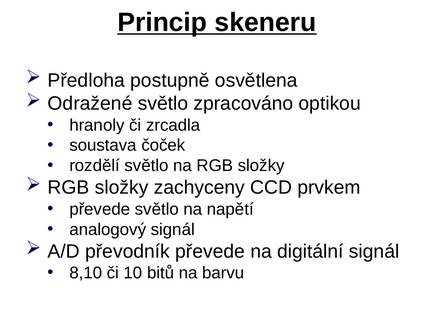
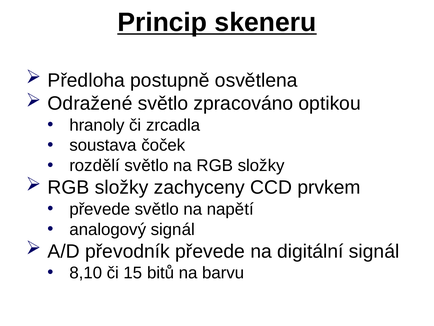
10: 10 -> 15
